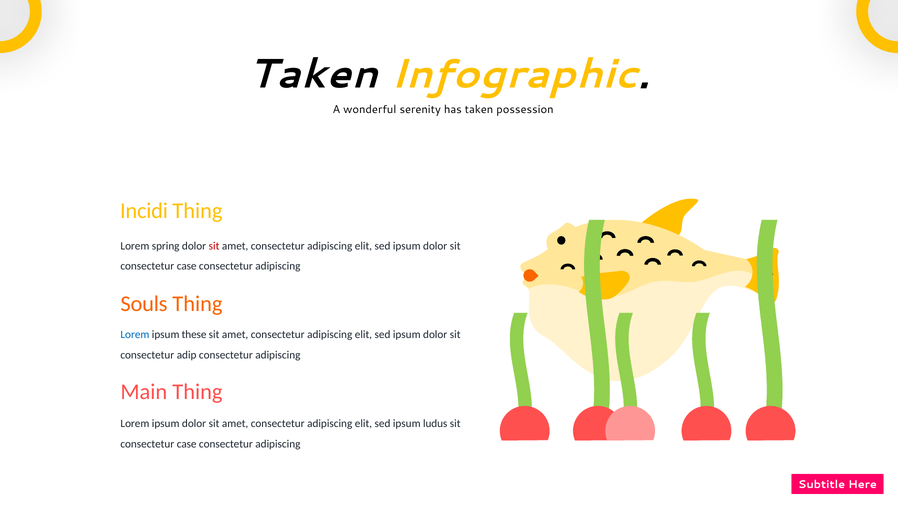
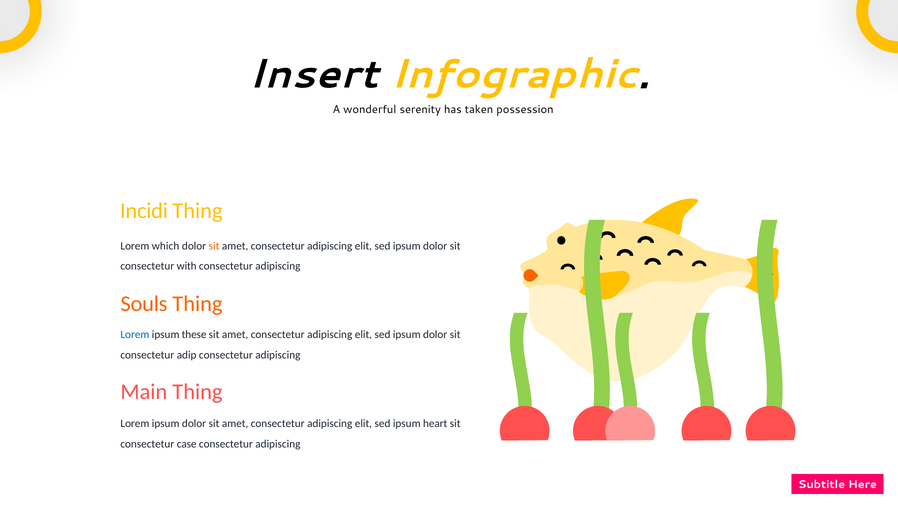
Taken at (313, 74): Taken -> Insert
spring: spring -> which
sit at (214, 246) colour: red -> orange
case at (187, 266): case -> with
ludus: ludus -> heart
